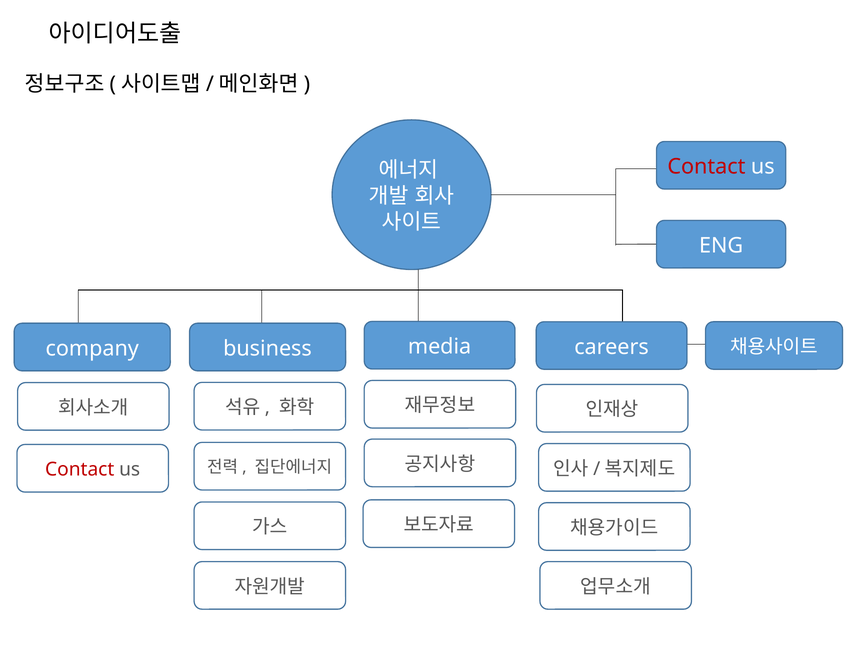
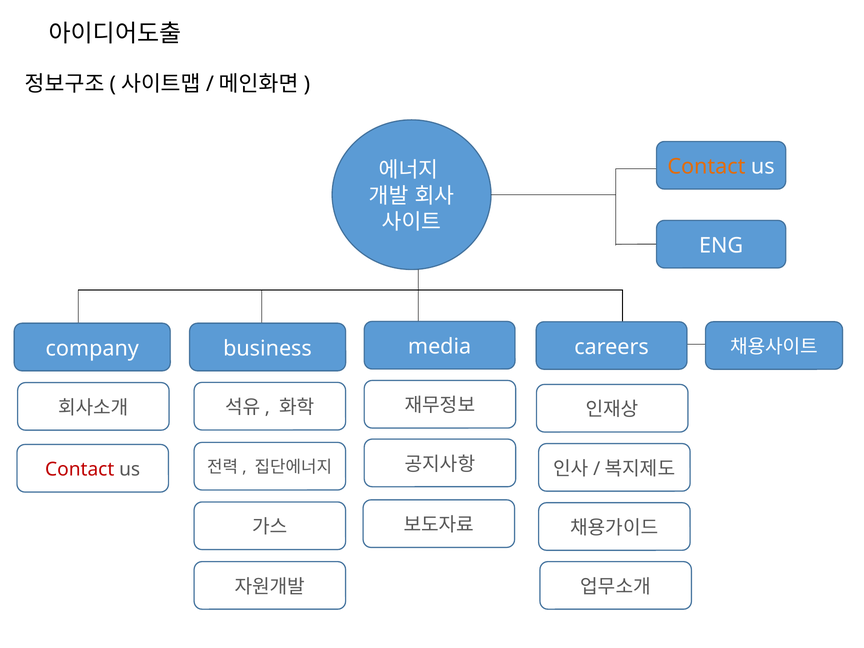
Contact at (706, 167) colour: red -> orange
